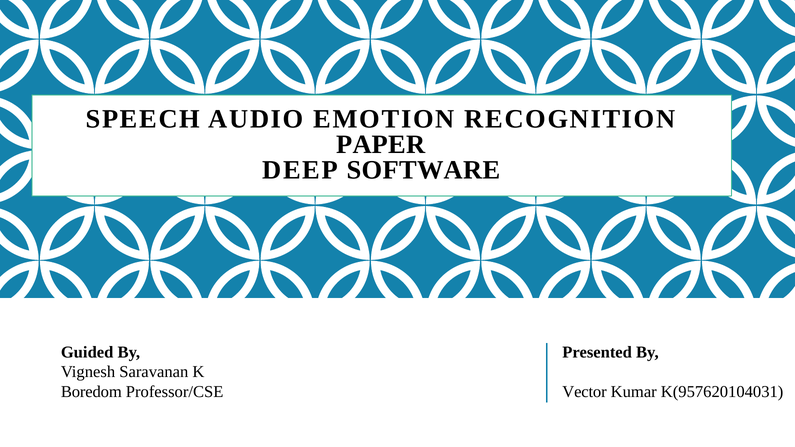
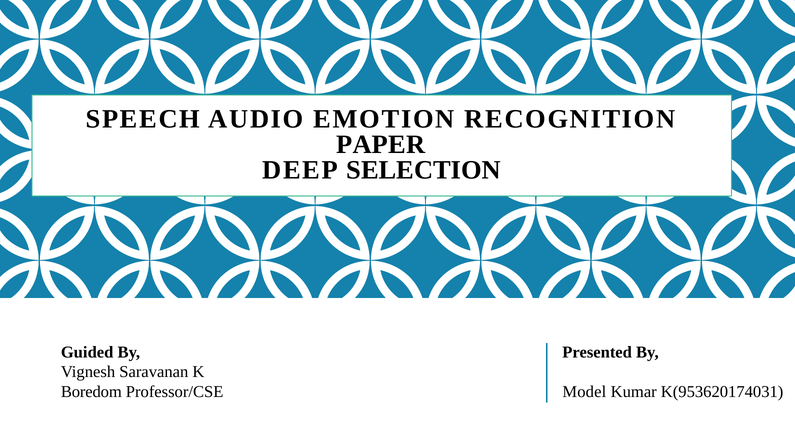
SOFTWARE: SOFTWARE -> SELECTION
Vector: Vector -> Model
K(957620104031: K(957620104031 -> K(953620174031
